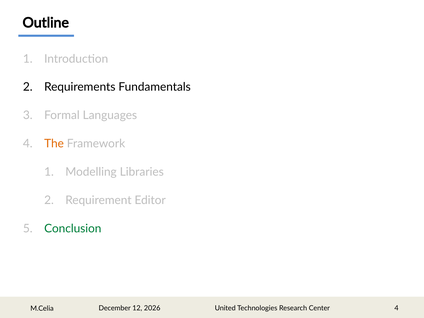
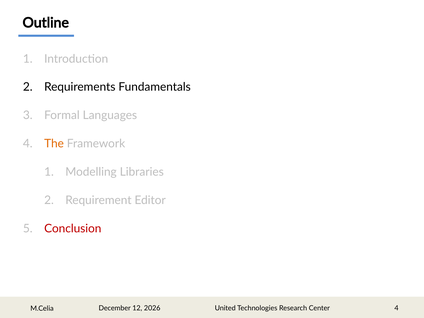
Conclusion colour: green -> red
